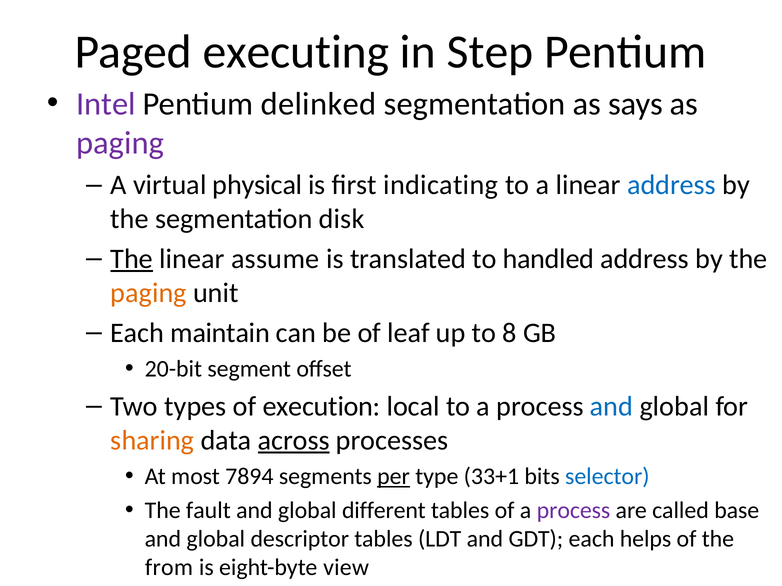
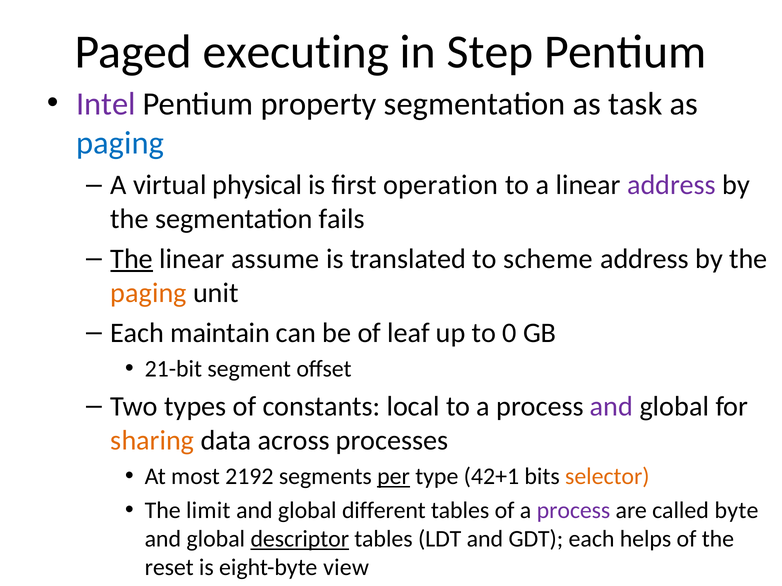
delinked: delinked -> property
says: says -> task
paging at (120, 143) colour: purple -> blue
indicating: indicating -> operation
address at (672, 185) colour: blue -> purple
disk: disk -> fails
handled: handled -> scheme
8: 8 -> 0
20-bit: 20-bit -> 21-bit
execution: execution -> constants
and at (612, 407) colour: blue -> purple
across underline: present -> none
7894: 7894 -> 2192
33+1: 33+1 -> 42+1
selector colour: blue -> orange
fault: fault -> limit
base: base -> byte
descriptor underline: none -> present
from: from -> reset
